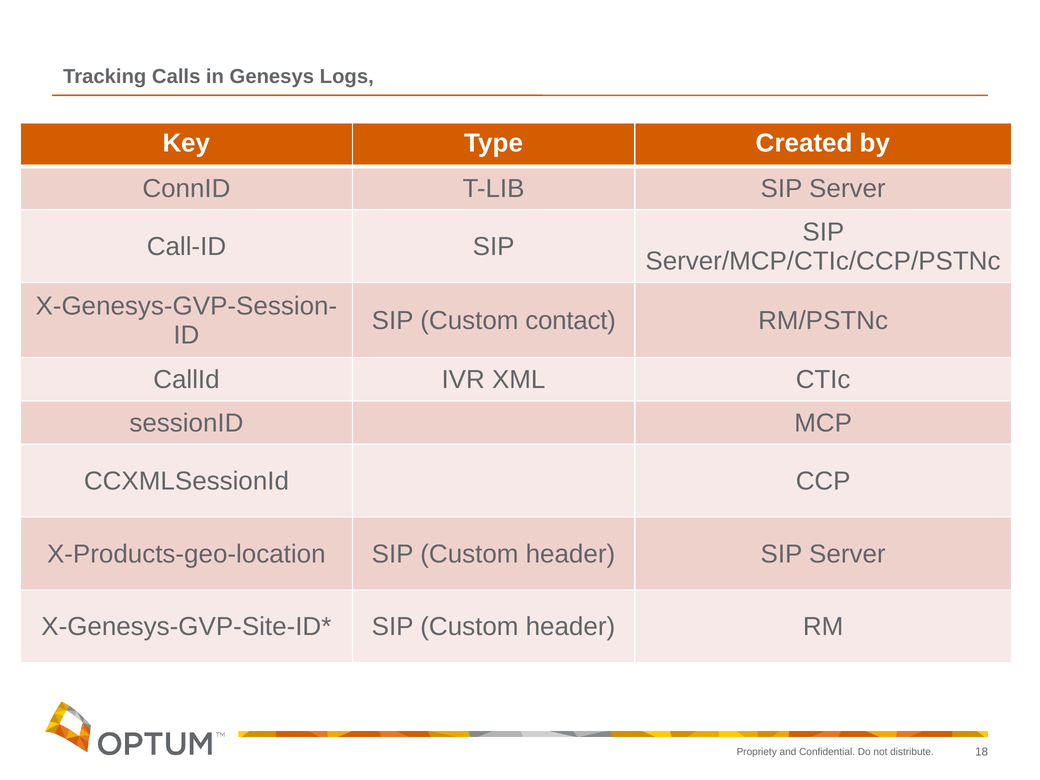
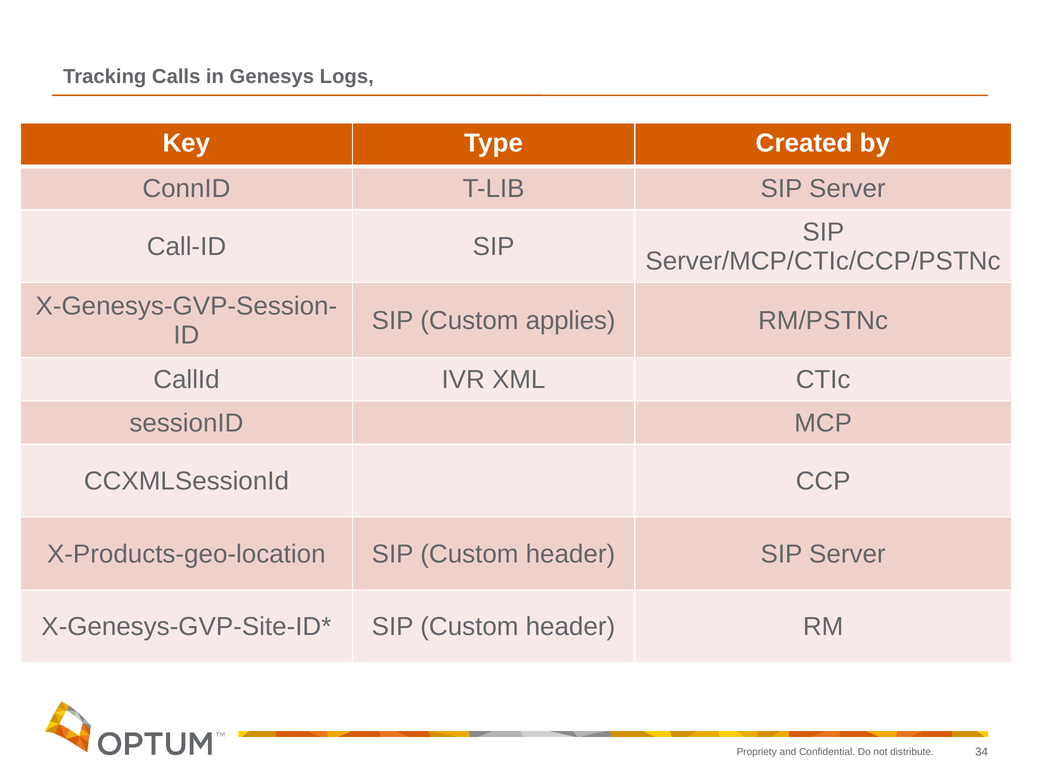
contact: contact -> applies
18: 18 -> 34
